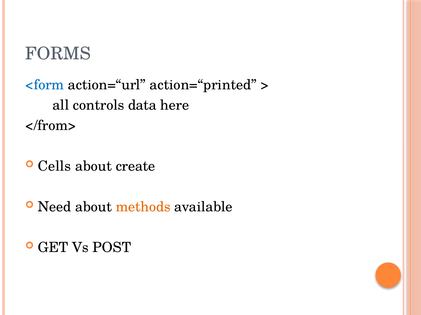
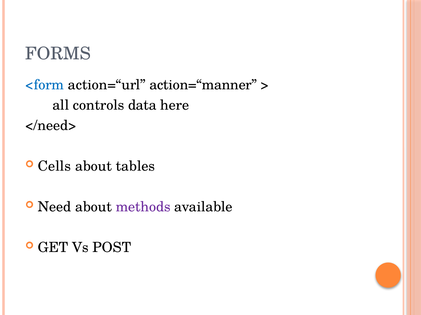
action=“printed: action=“printed -> action=“manner
</from>: </from> -> </need>
create: create -> tables
methods colour: orange -> purple
